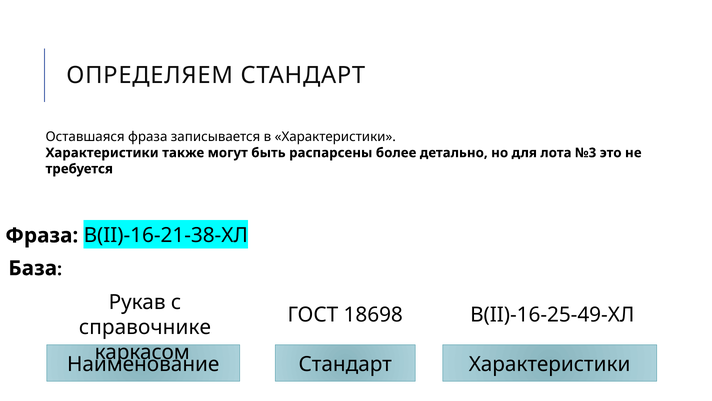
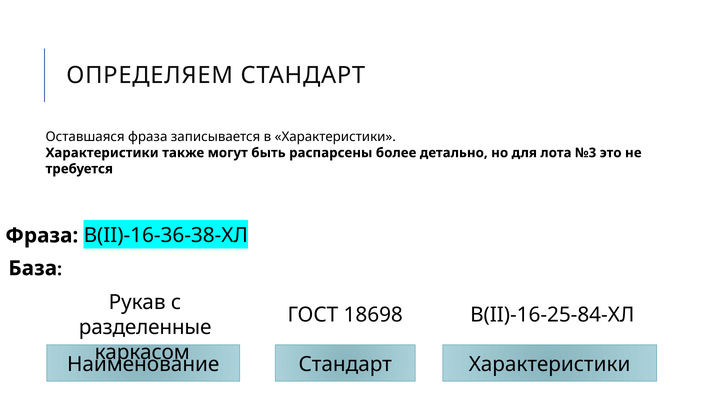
В(II)-16-21-38-ХЛ: В(II)-16-21-38-ХЛ -> В(II)-16-36-38-ХЛ
В(II)-16-25-49-ХЛ: В(II)-16-25-49-ХЛ -> В(II)-16-25-84-ХЛ
справочнике: справочнике -> разделенные
